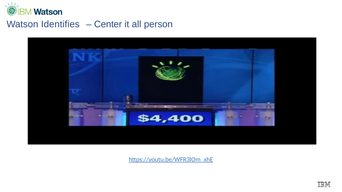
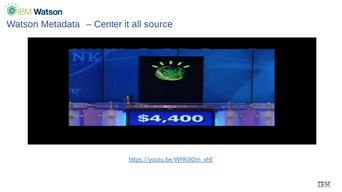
Identifies: Identifies -> Metadata
person: person -> source
